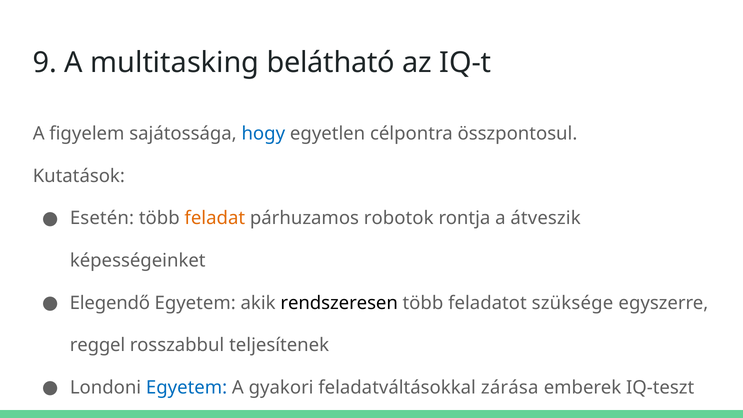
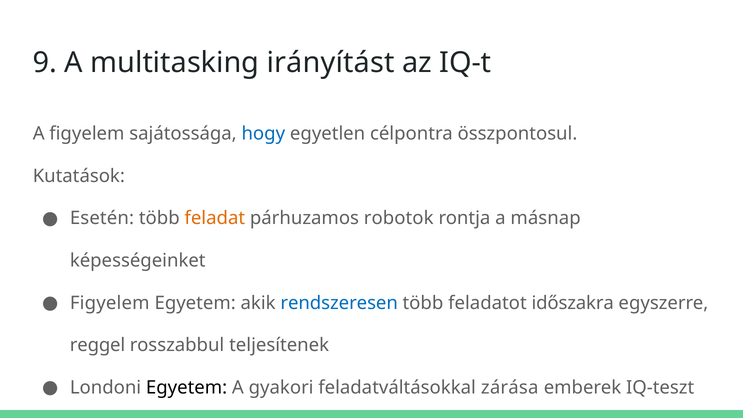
belátható: belátható -> irányítást
átveszik: átveszik -> másnap
Elegendő at (110, 303): Elegendő -> Figyelem
rendszeresen colour: black -> blue
szüksége: szüksége -> időszakra
Egyetem at (187, 388) colour: blue -> black
